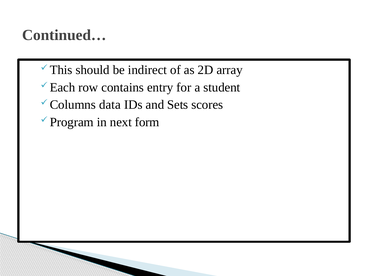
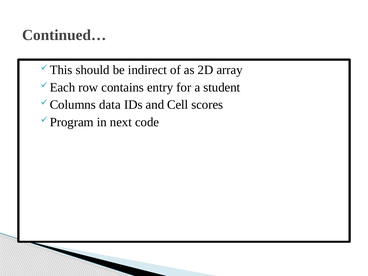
Sets: Sets -> Cell
form: form -> code
